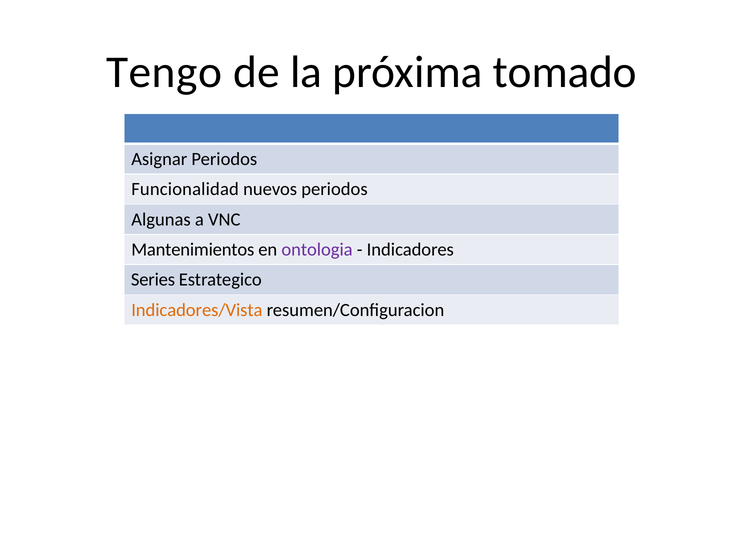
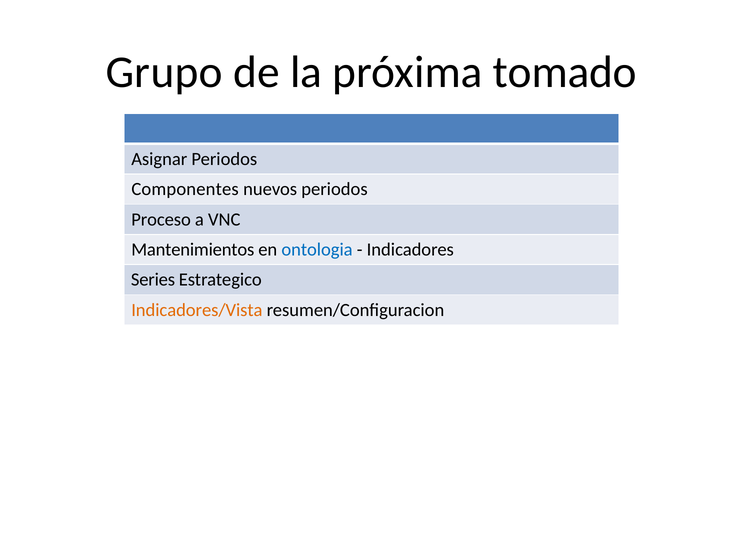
Tengo: Tengo -> Grupo
Funcionalidad: Funcionalidad -> Componentes
Algunas: Algunas -> Proceso
ontologia colour: purple -> blue
